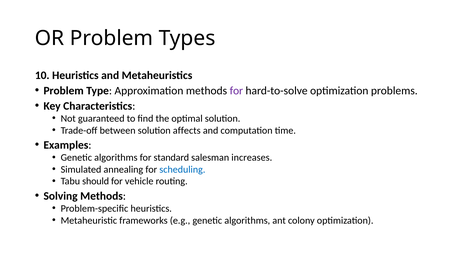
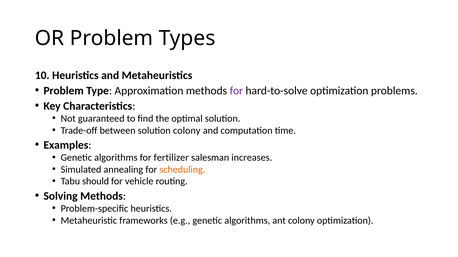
solution affects: affects -> colony
standard: standard -> fertilizer
scheduling colour: blue -> orange
